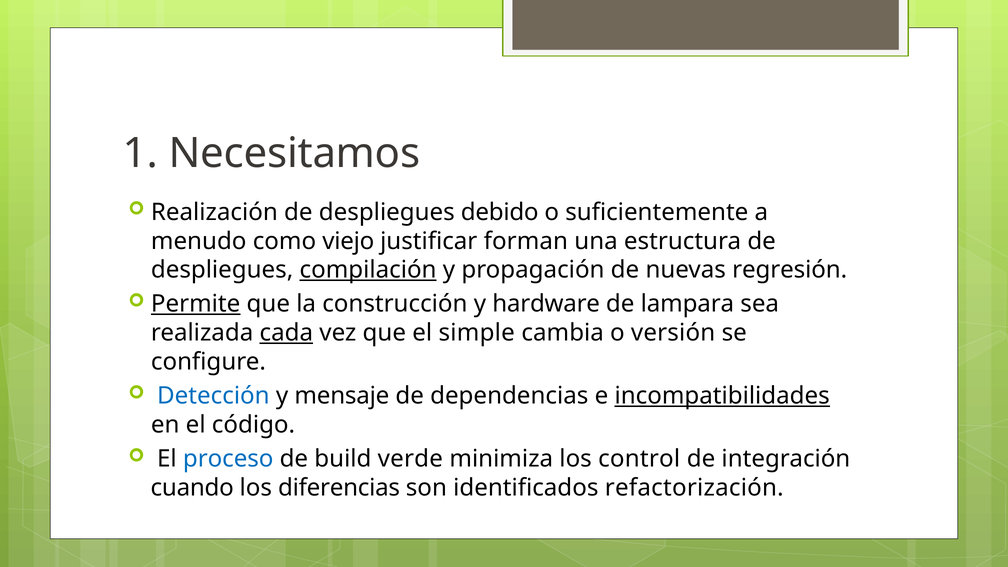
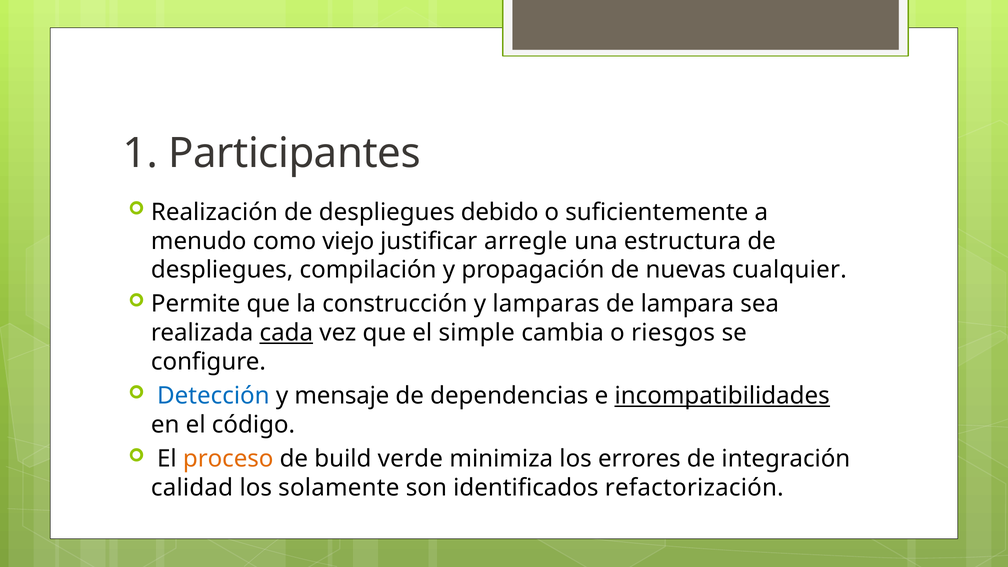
Necesitamos: Necesitamos -> Participantes
forman: forman -> arregle
compilación underline: present -> none
regresión: regresión -> cualquier
Permite underline: present -> none
hardware: hardware -> lamparas
versión: versión -> riesgos
proceso colour: blue -> orange
control: control -> errores
cuando: cuando -> calidad
diferencias: diferencias -> solamente
